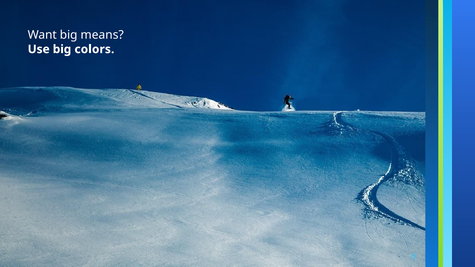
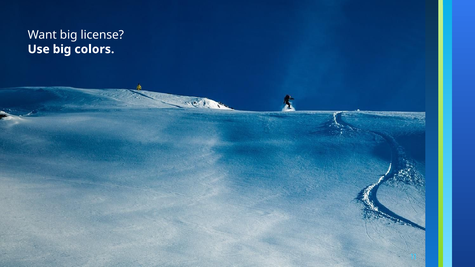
means: means -> license
